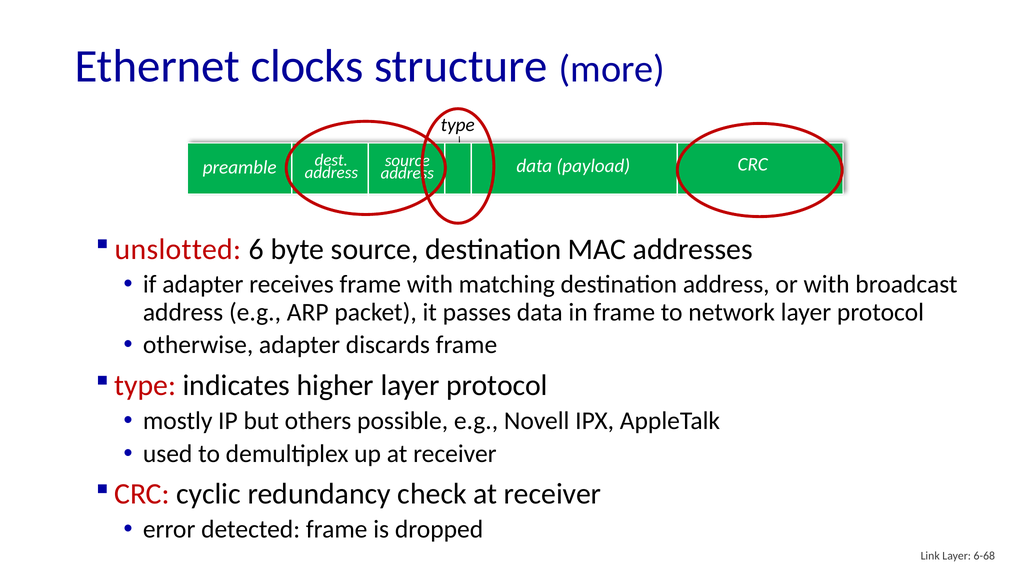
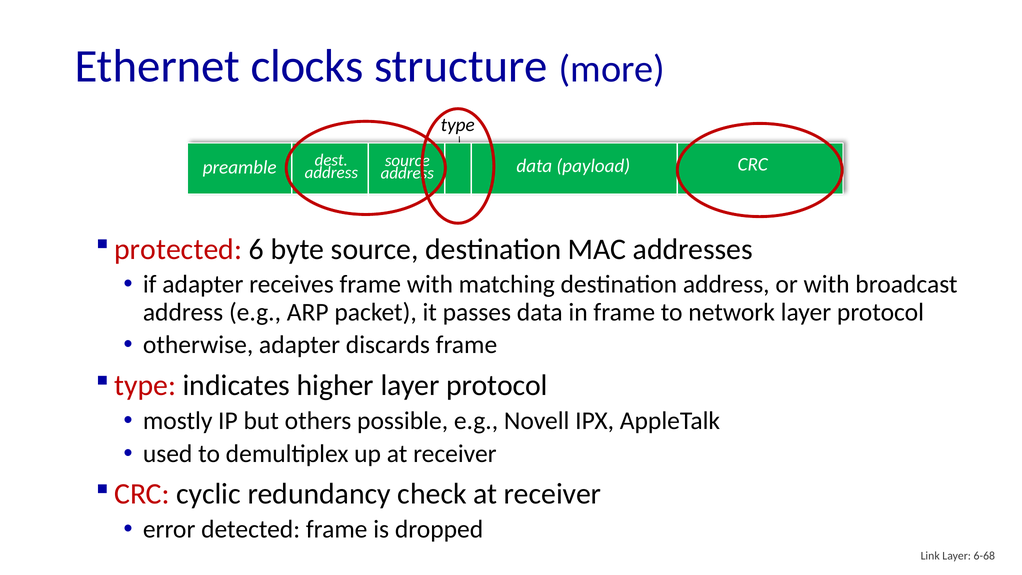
unslotted: unslotted -> protected
